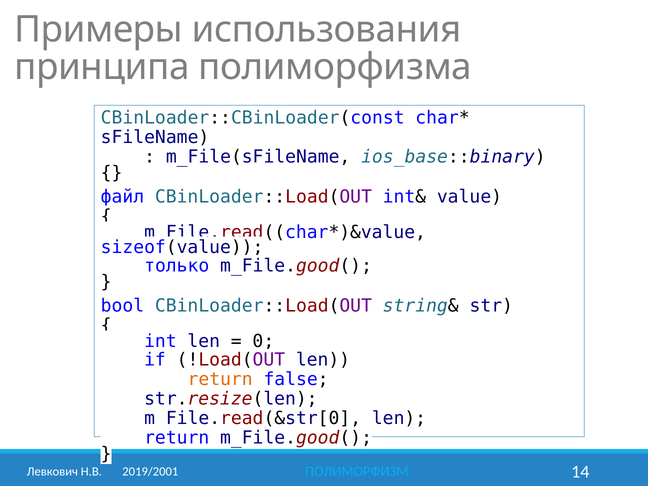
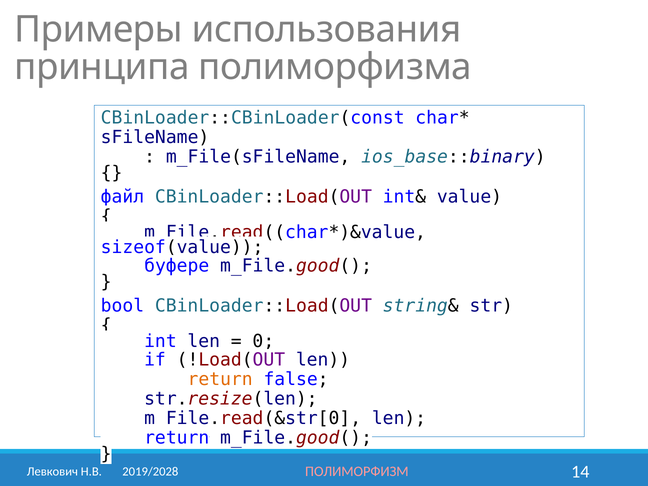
только: только -> буфере
ПОЛИМОРФИЗМ colour: light blue -> pink
2019/2001: 2019/2001 -> 2019/2028
